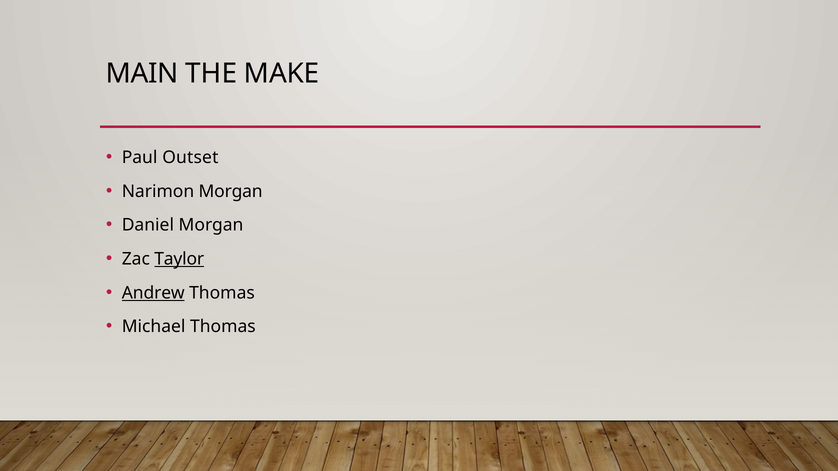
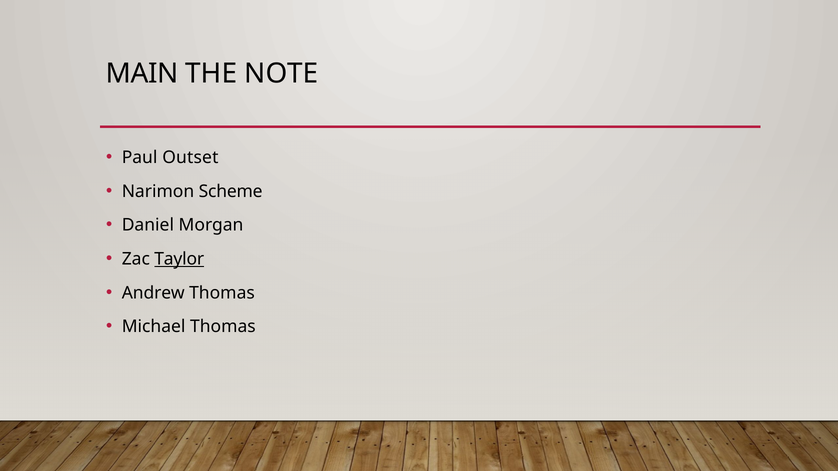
MAKE: MAKE -> NOTE
Narimon Morgan: Morgan -> Scheme
Andrew underline: present -> none
